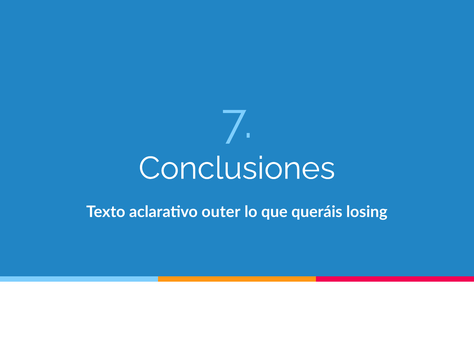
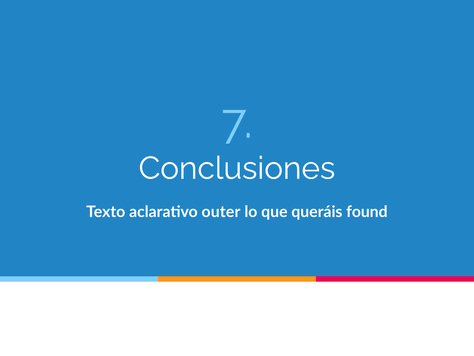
losing: losing -> found
